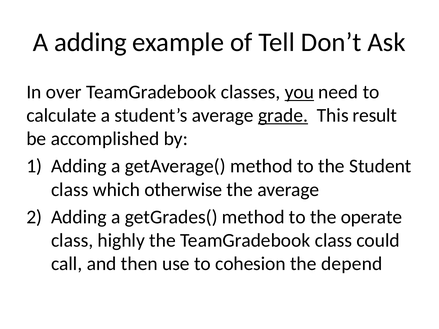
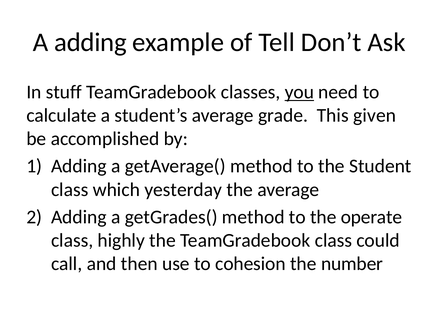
over: over -> stuff
grade underline: present -> none
result: result -> given
otherwise: otherwise -> yesterday
depend: depend -> number
